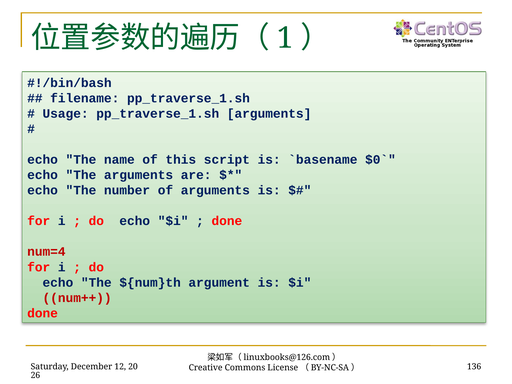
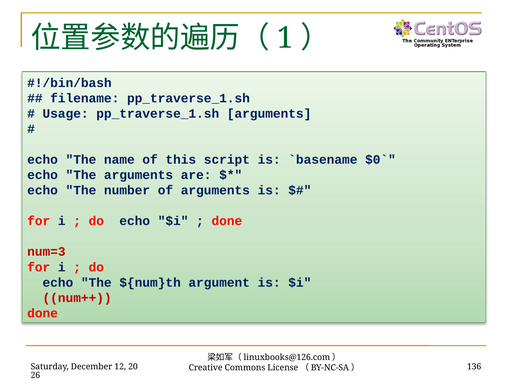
num=4: num=4 -> num=3
